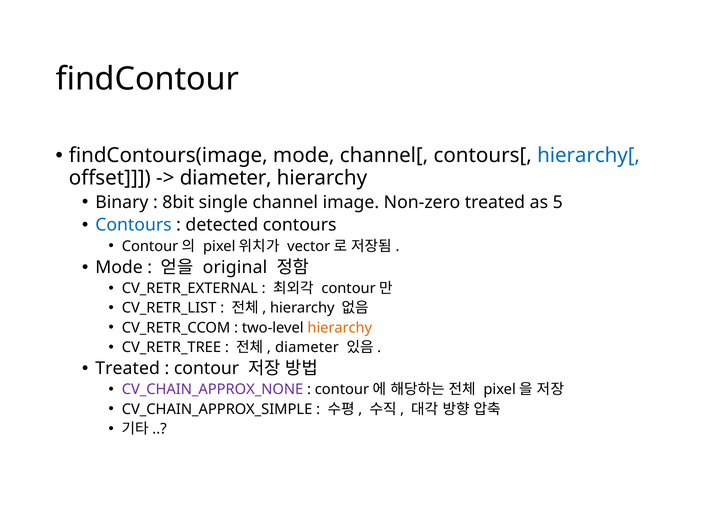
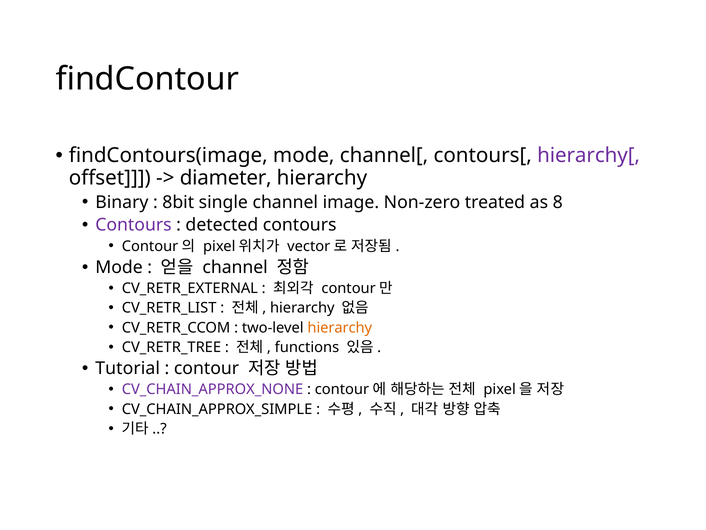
hierarchy[ colour: blue -> purple
5: 5 -> 8
Contours at (133, 225) colour: blue -> purple
original at (235, 267): original -> channel
diameter at (307, 347): diameter -> functions
Treated at (128, 368): Treated -> Tutorial
